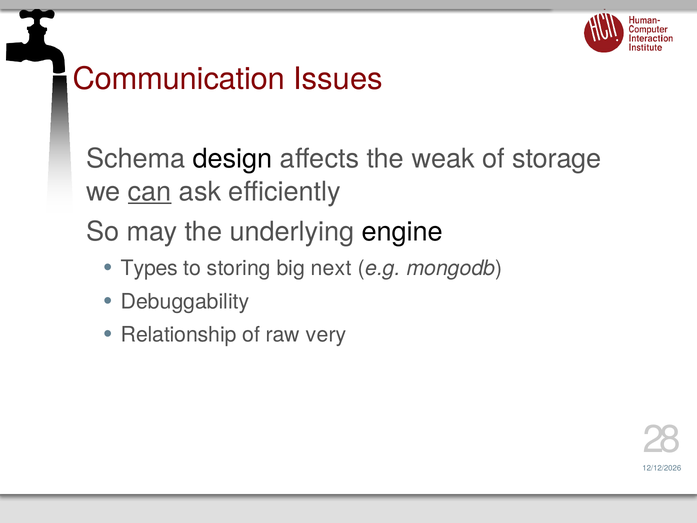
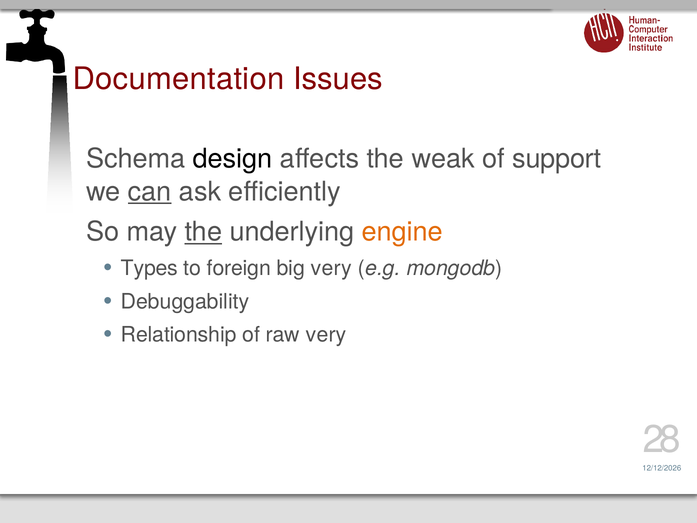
Communication: Communication -> Documentation
storage: storage -> support
the at (203, 232) underline: none -> present
engine colour: black -> orange
storing: storing -> foreign
big next: next -> very
